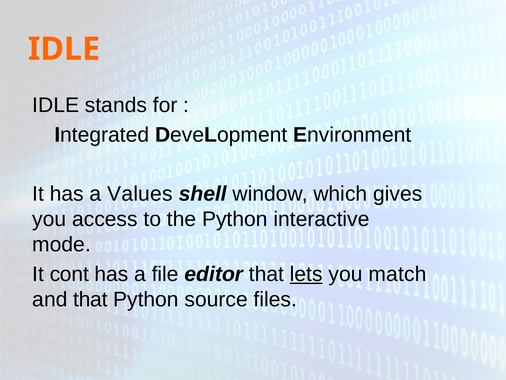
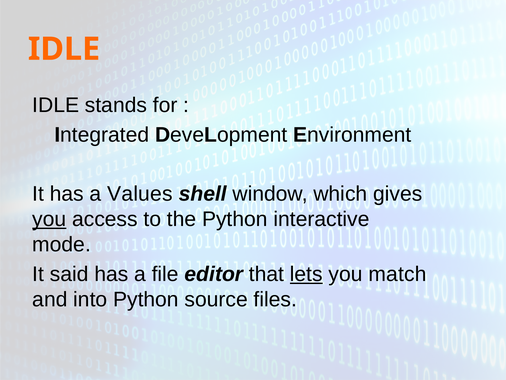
you at (49, 219) underline: none -> present
cont: cont -> said
and that: that -> into
